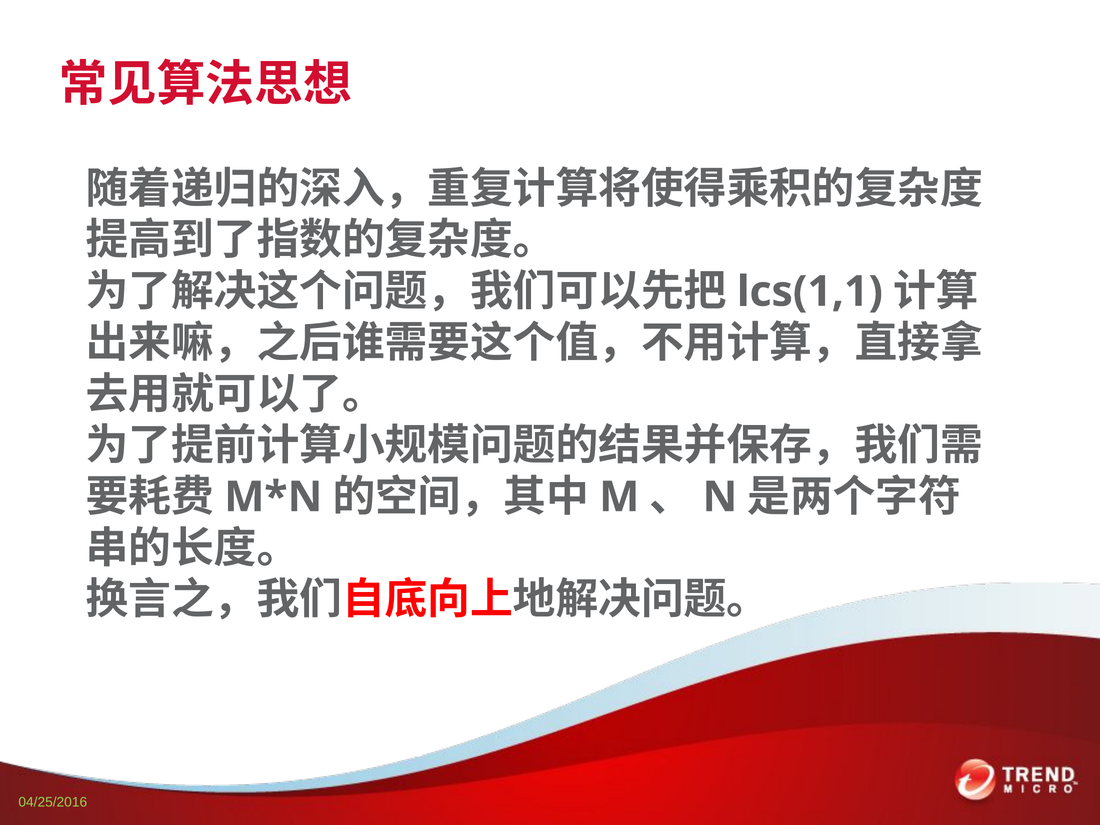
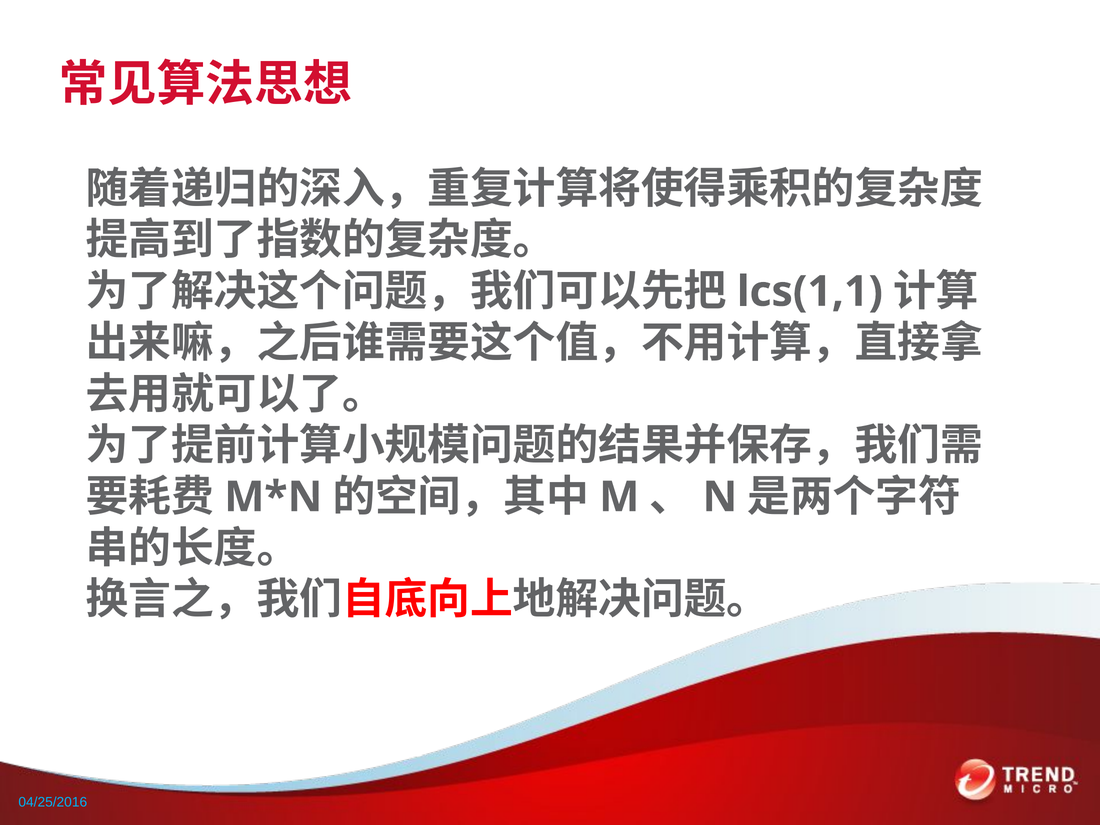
04/25/2016 colour: light green -> light blue
